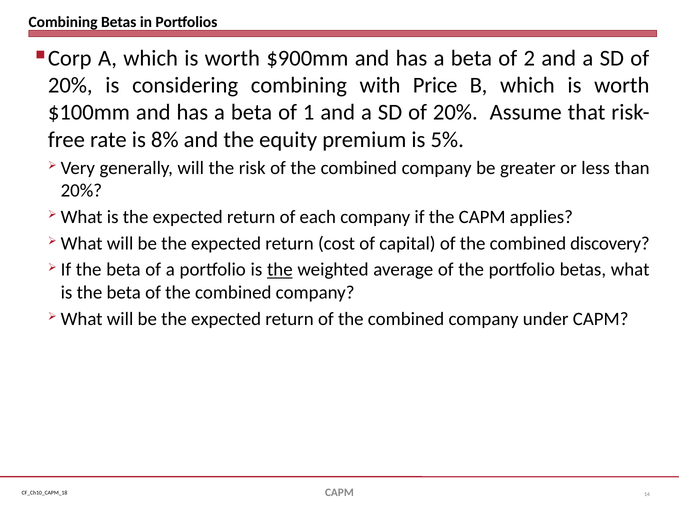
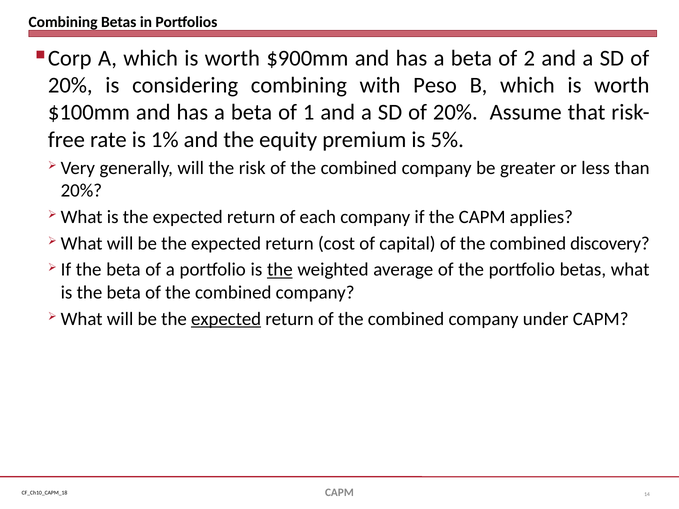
Price: Price -> Peso
8%: 8% -> 1%
expected at (226, 319) underline: none -> present
